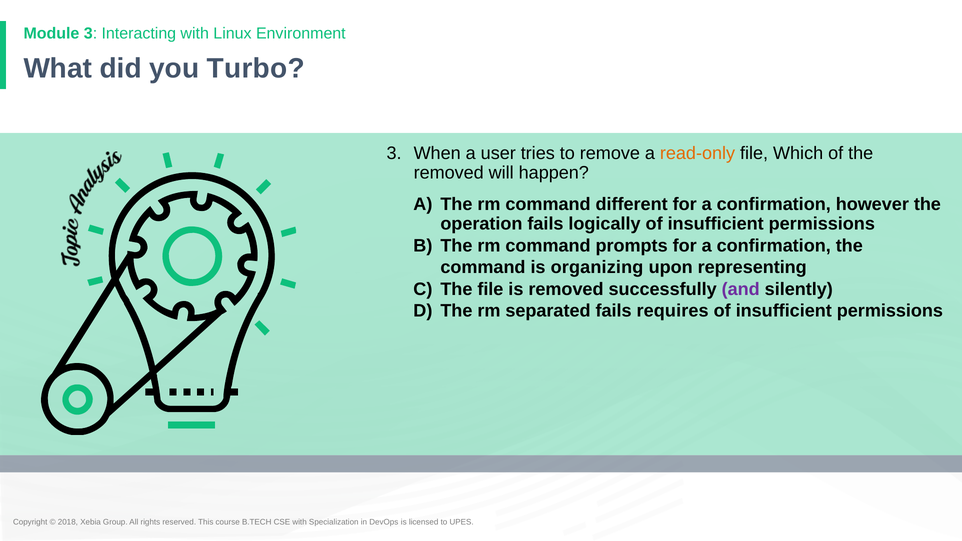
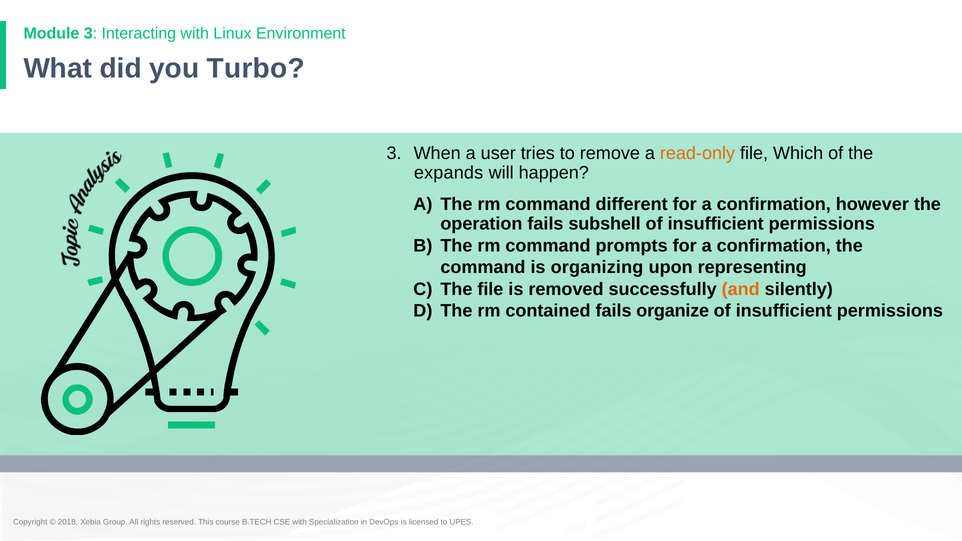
removed at (449, 173): removed -> expands
logically: logically -> subshell
and colour: purple -> orange
separated: separated -> contained
requires: requires -> organize
